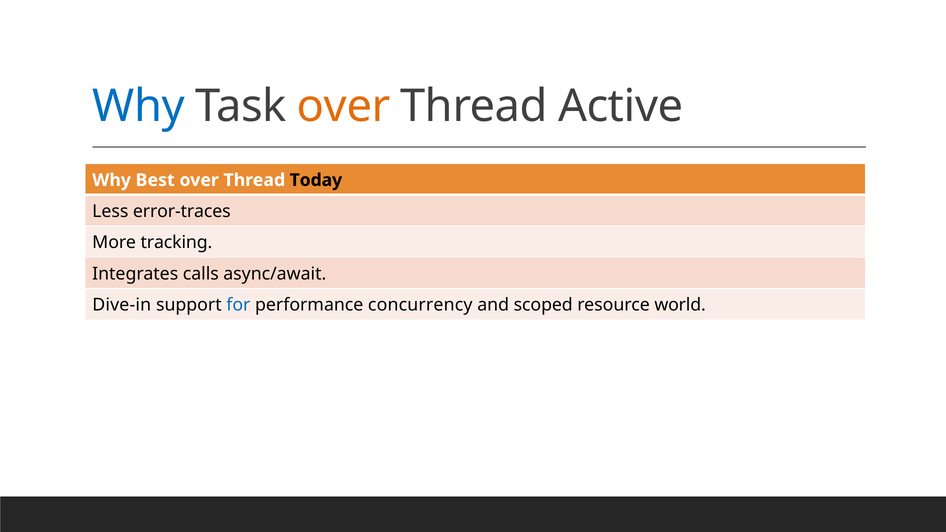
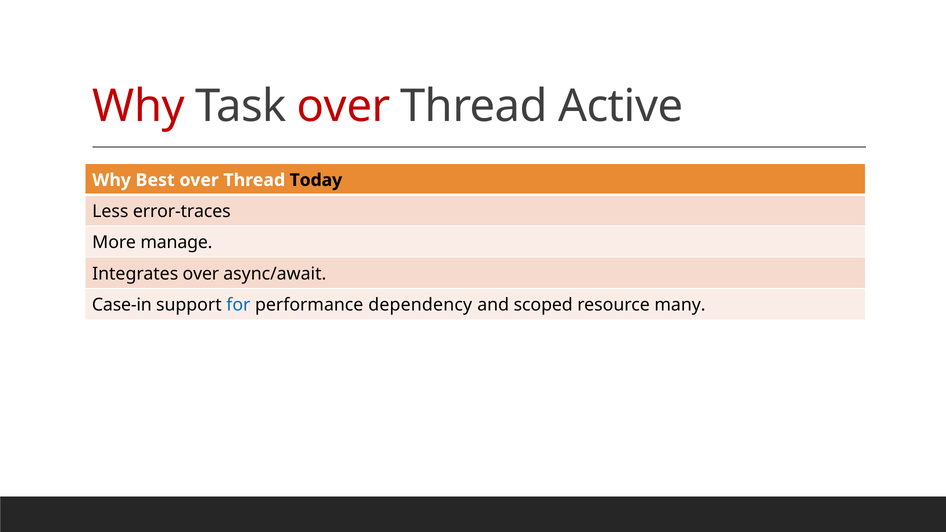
Why at (139, 106) colour: blue -> red
over at (344, 106) colour: orange -> red
tracking: tracking -> manage
Integrates calls: calls -> over
Dive-in: Dive-in -> Case-in
concurrency: concurrency -> dependency
world: world -> many
